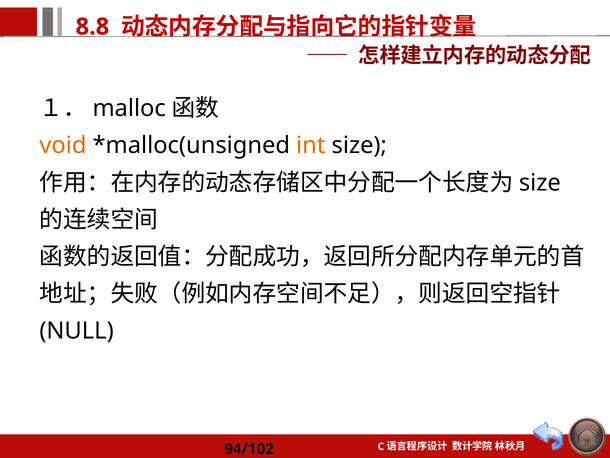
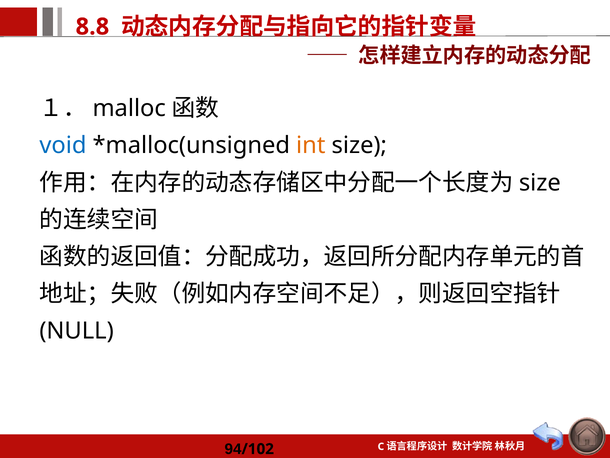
void colour: orange -> blue
